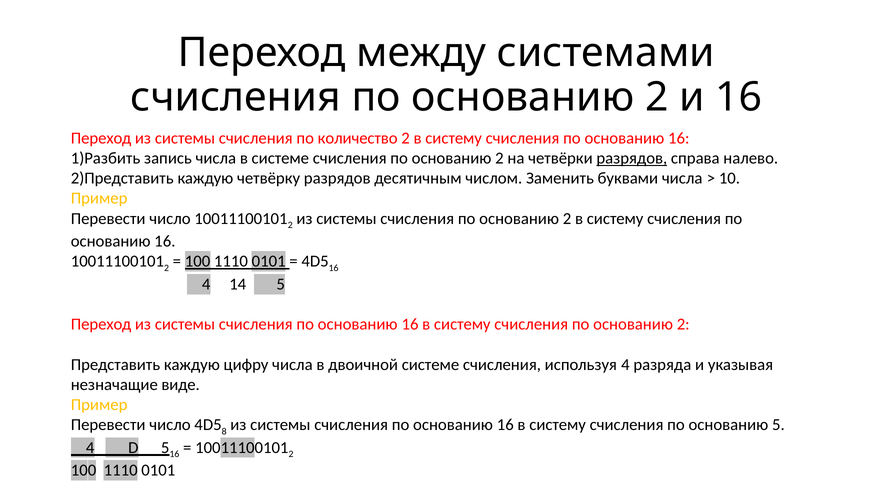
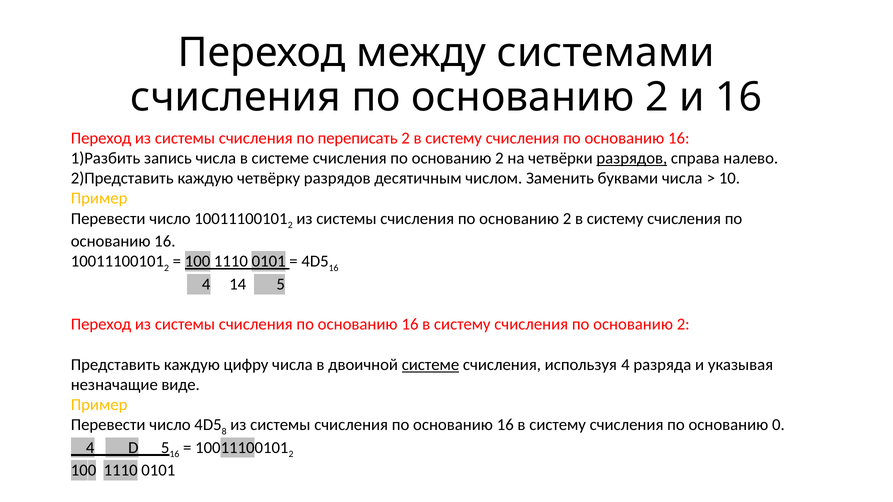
количество: количество -> переписать
системе at (430, 365) underline: none -> present
основанию 5: 5 -> 0
